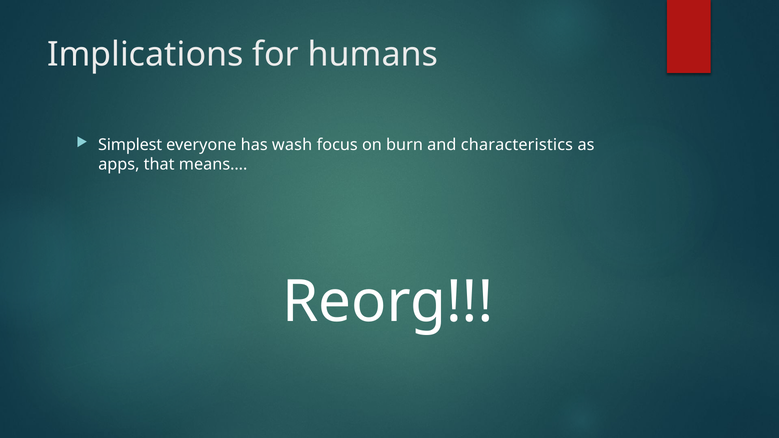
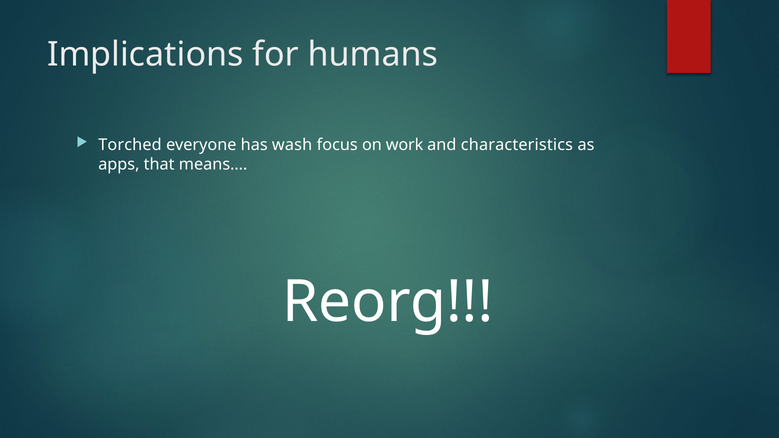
Simplest: Simplest -> Torched
burn: burn -> work
